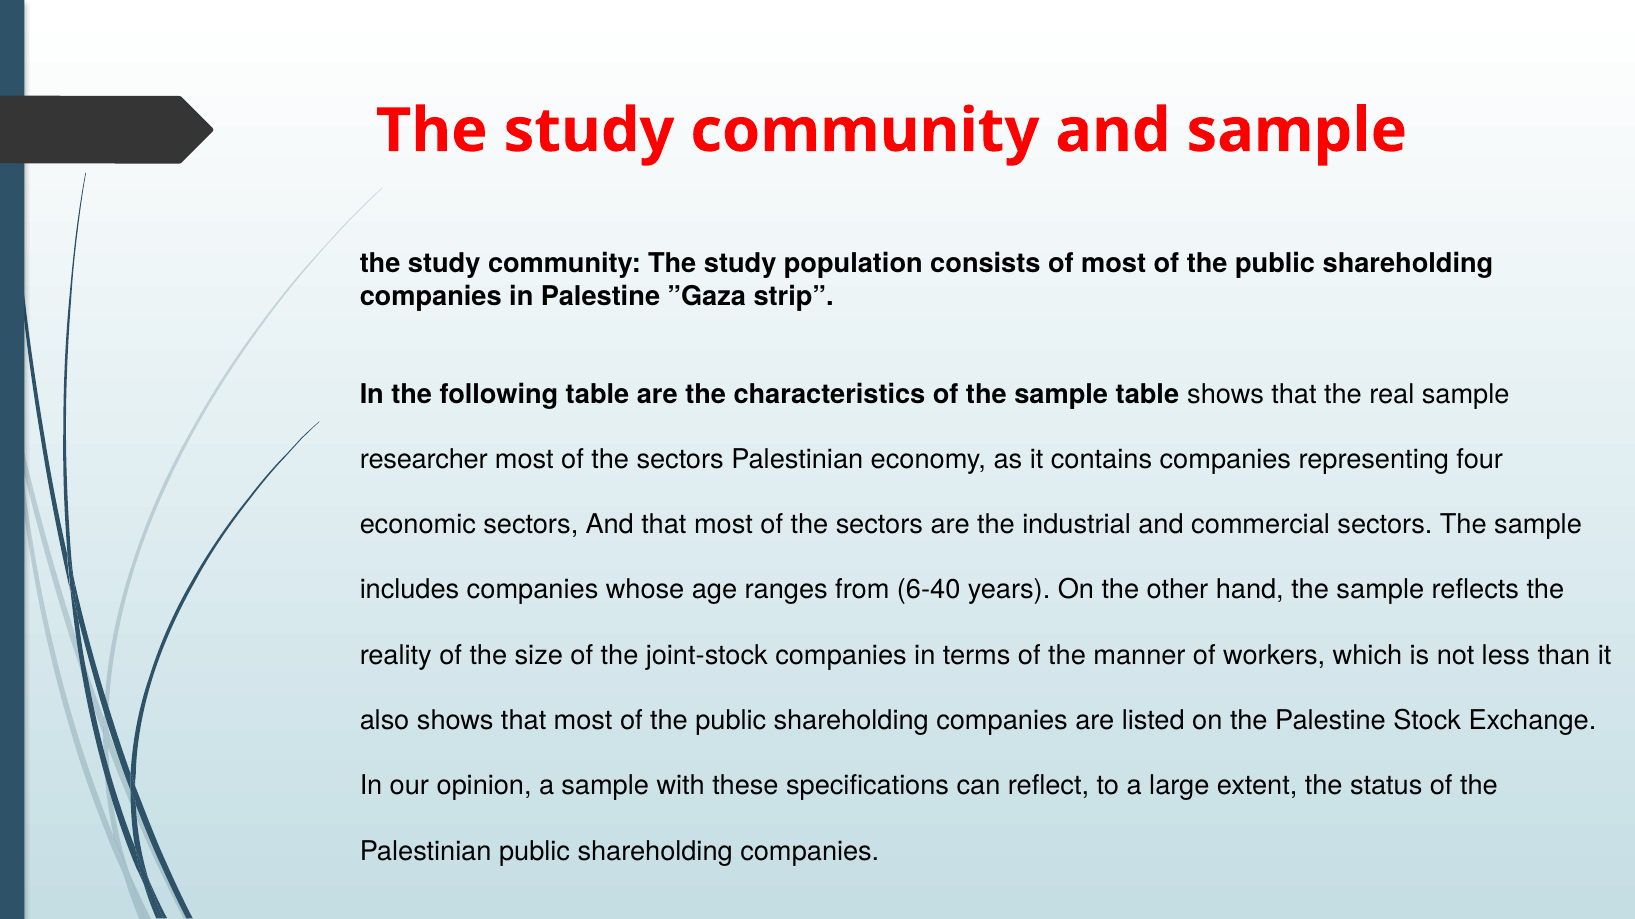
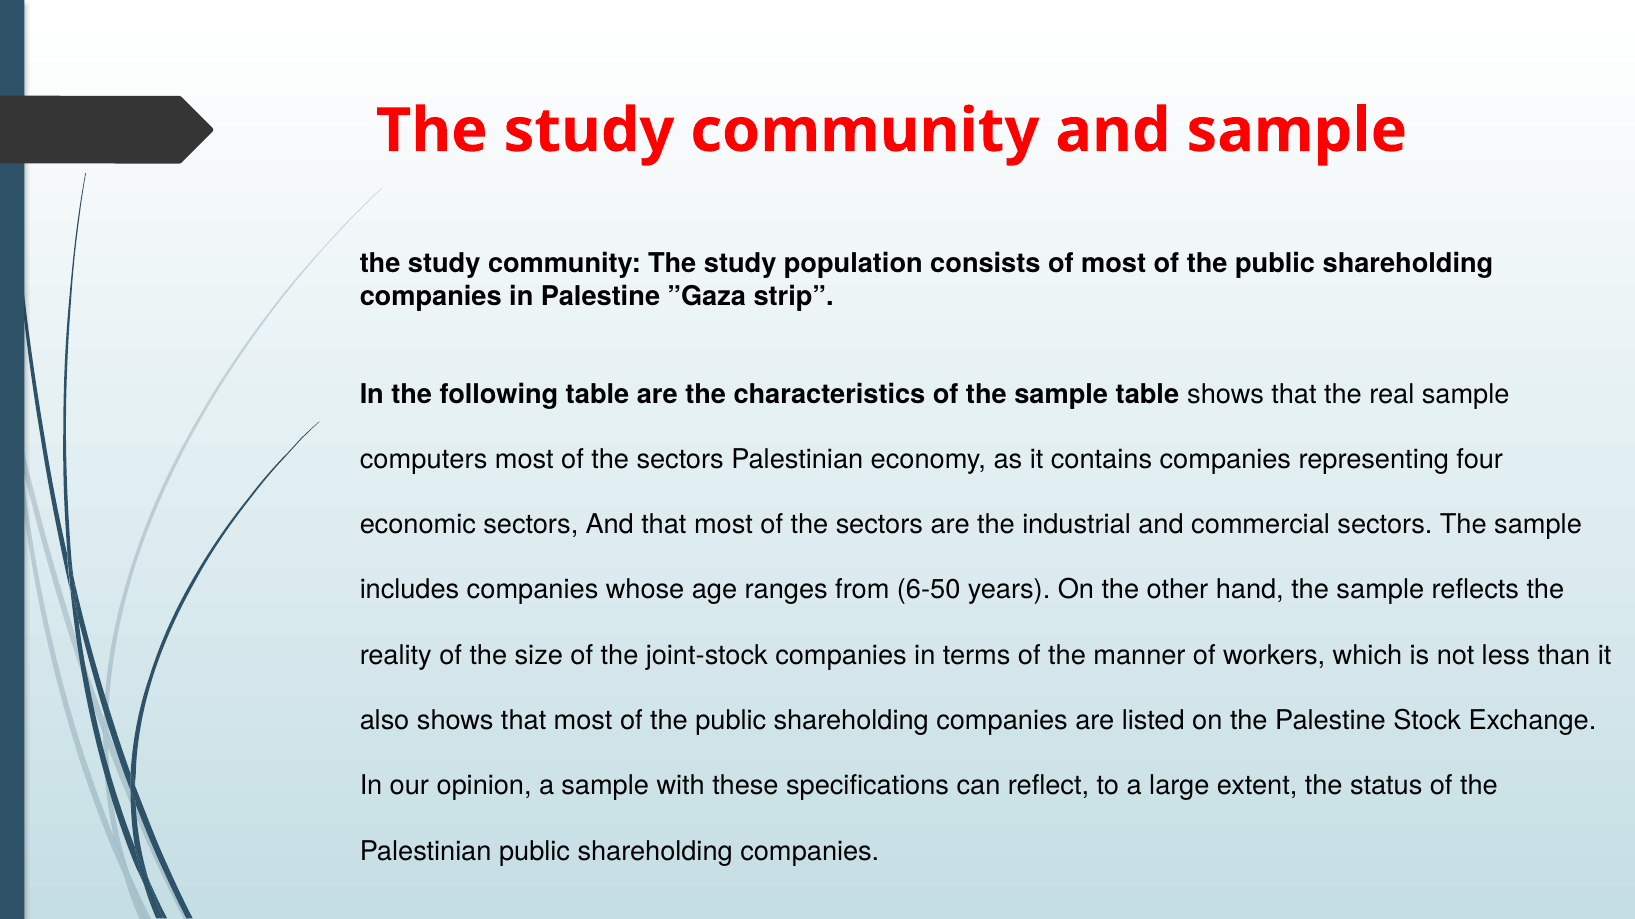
researcher: researcher -> computers
6-40: 6-40 -> 6-50
